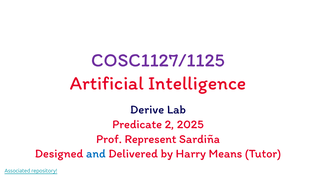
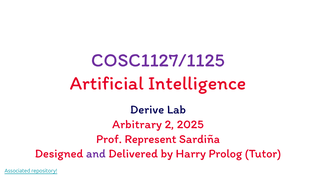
Predicate: Predicate -> Arbitrary
and colour: blue -> purple
Means: Means -> Prolog
